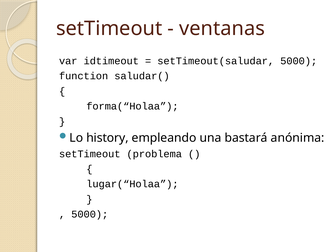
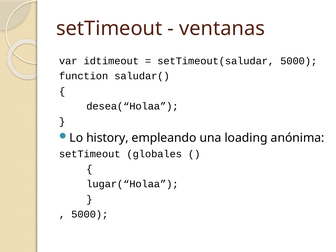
forma(“Holaa: forma(“Holaa -> desea(“Holaa
bastará: bastará -> loading
problema: problema -> globales
